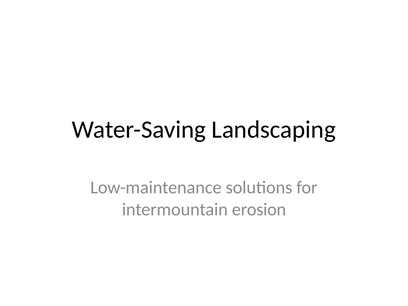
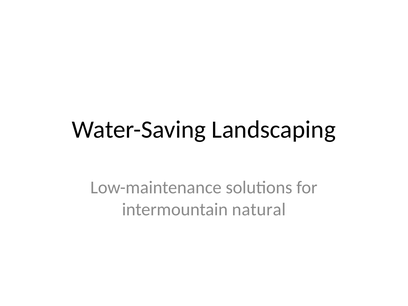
erosion: erosion -> natural
